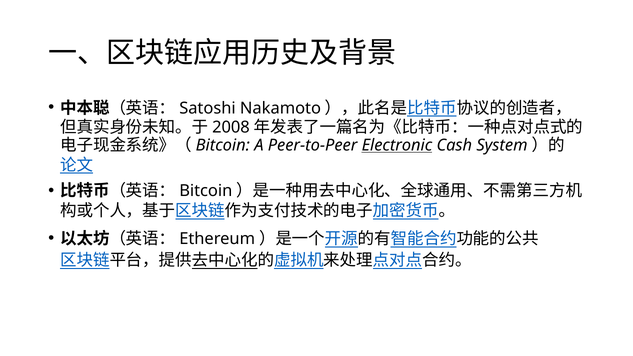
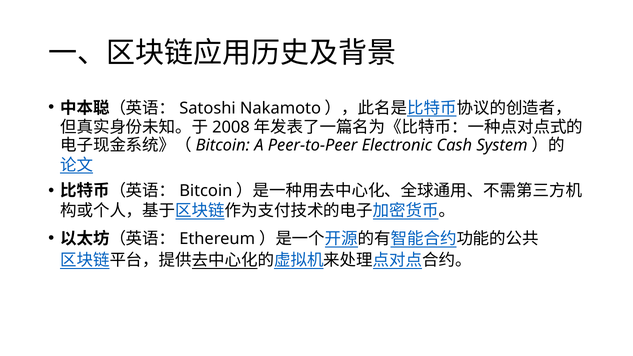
Electronic underline: present -> none
